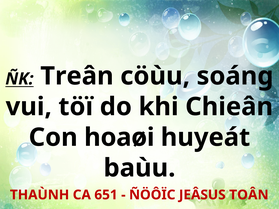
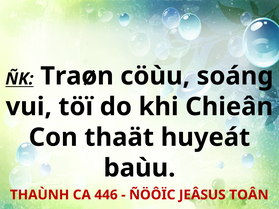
Treân: Treân -> Traøn
hoaøi: hoaøi -> thaät
651: 651 -> 446
